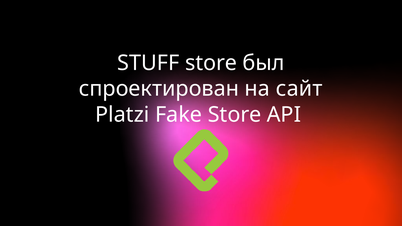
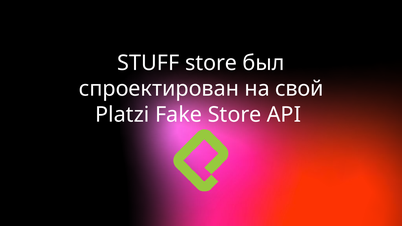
сайт: сайт -> свой
